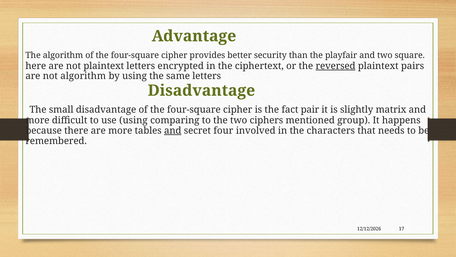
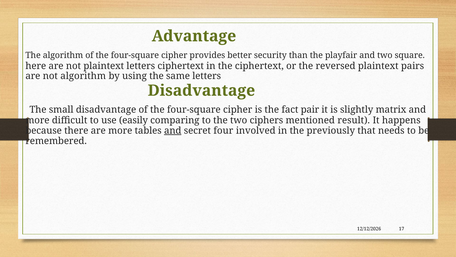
letters encrypted: encrypted -> ciphertext
reversed underline: present -> none
use using: using -> easily
group: group -> result
characters: characters -> previously
